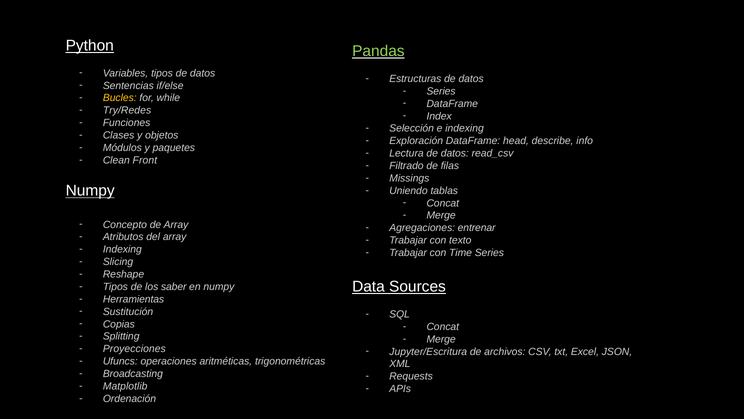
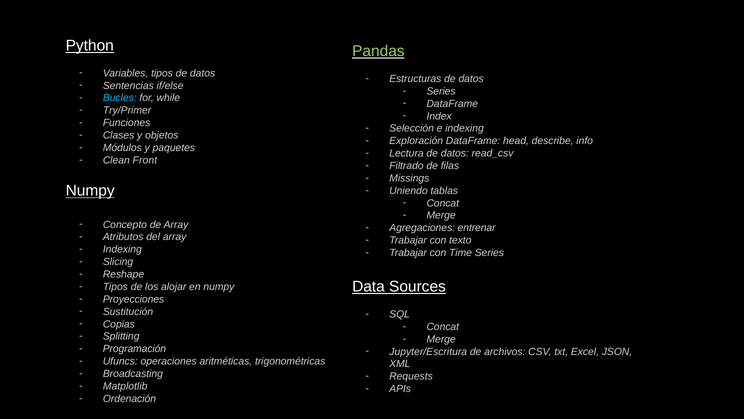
Bucles colour: yellow -> light blue
Try/Redes: Try/Redes -> Try/Primer
saber: saber -> alojar
Herramientas: Herramientas -> Proyecciones
Proyecciones: Proyecciones -> Programación
